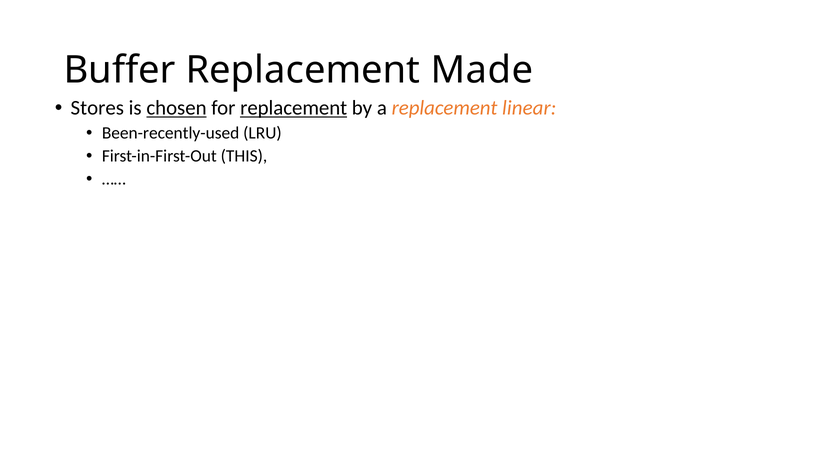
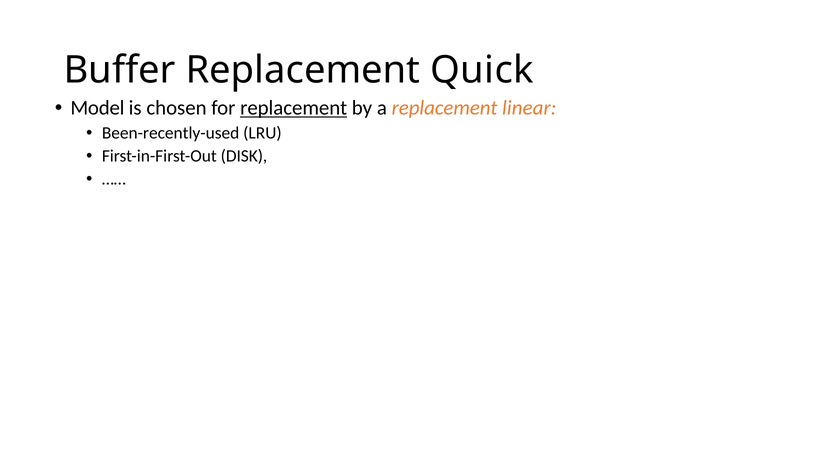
Made: Made -> Quick
Stores: Stores -> Model
chosen underline: present -> none
THIS: THIS -> DISK
